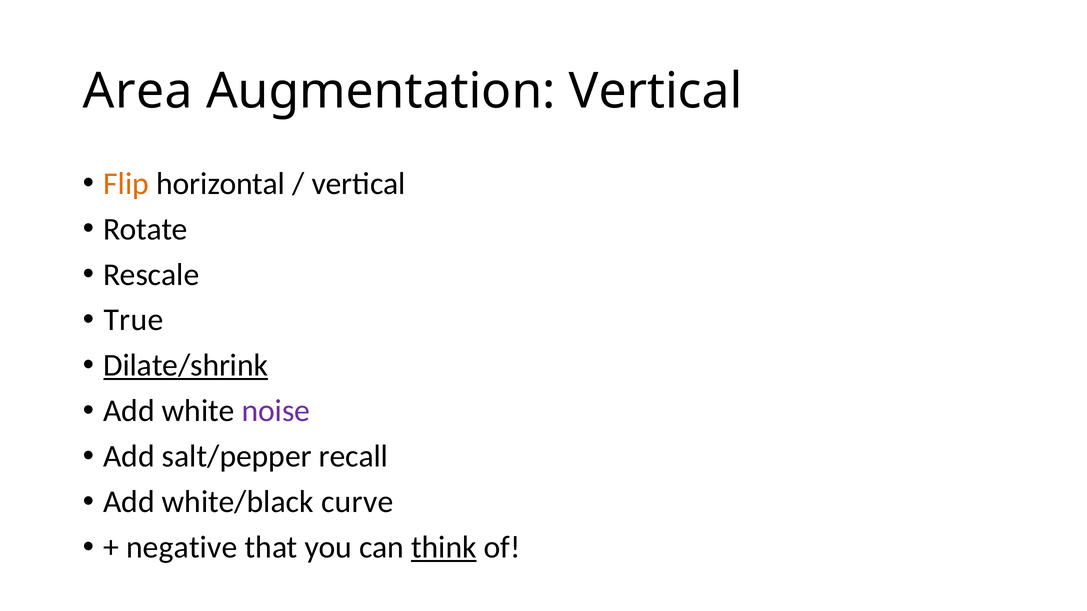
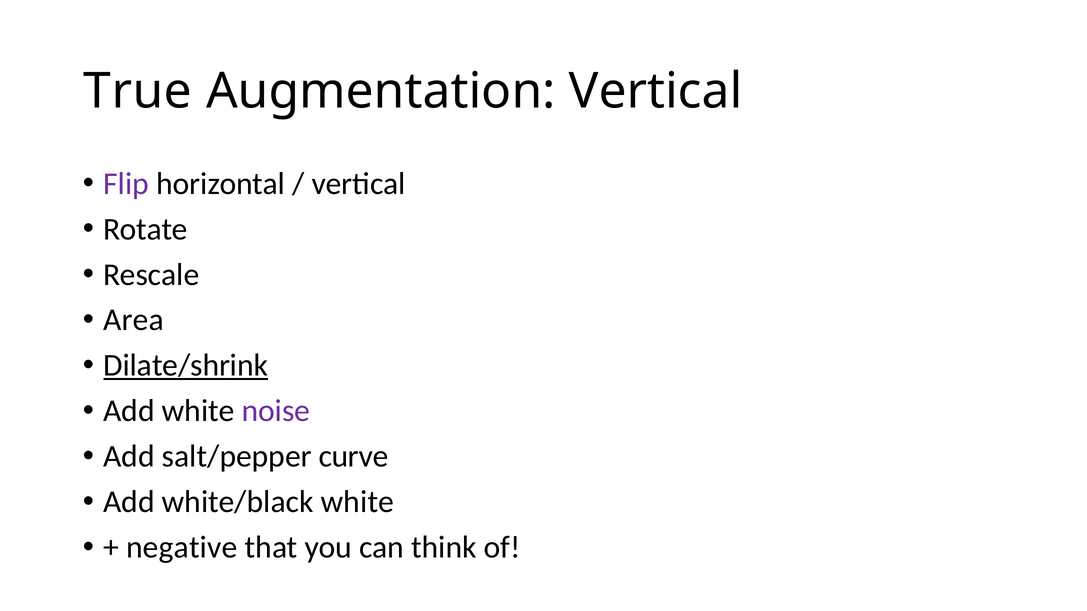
Area: Area -> True
Flip colour: orange -> purple
True: True -> Area
recall: recall -> curve
white/black curve: curve -> white
think underline: present -> none
